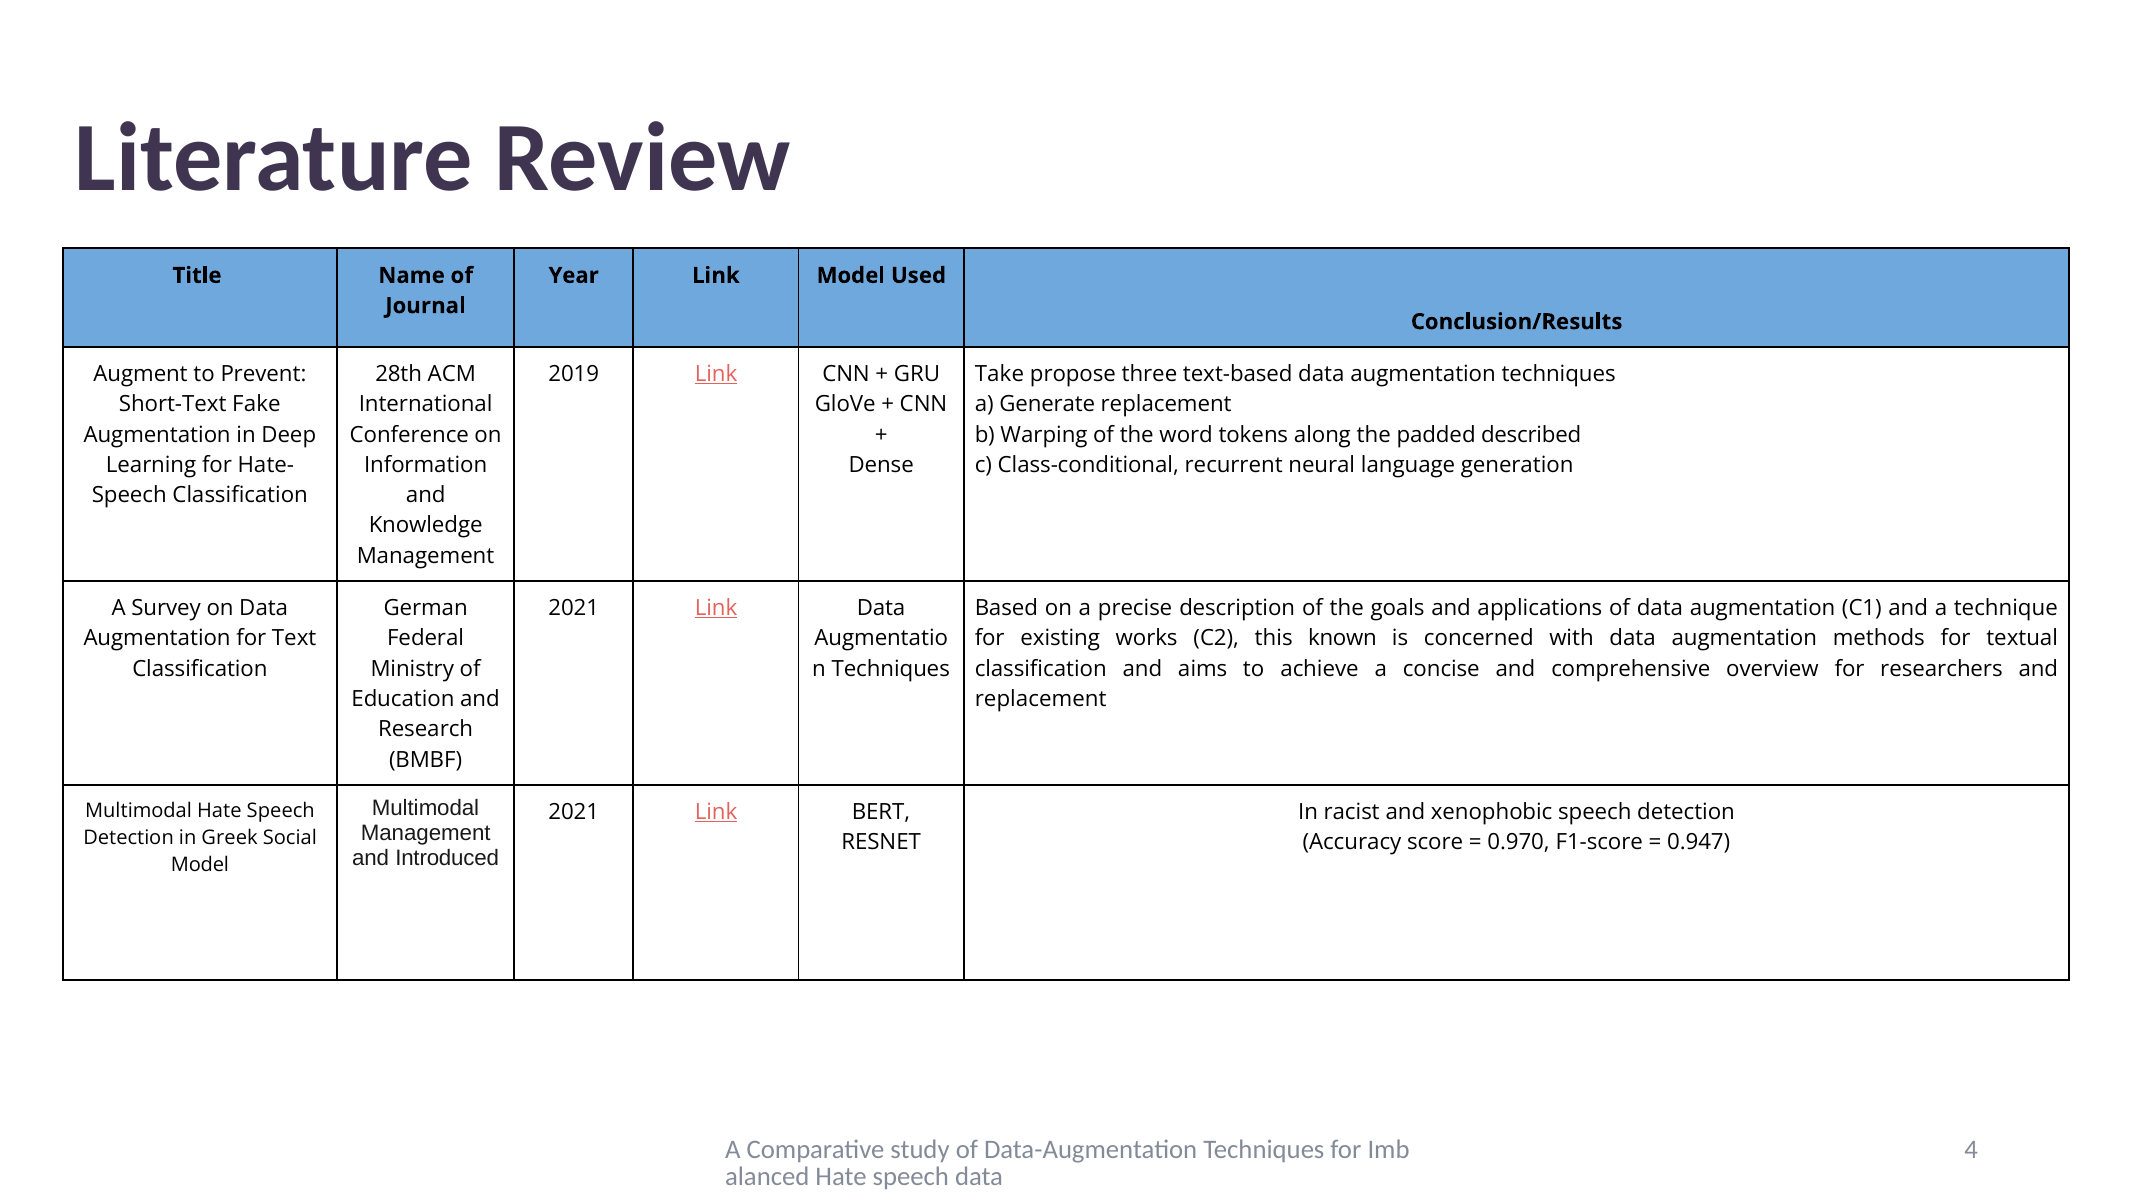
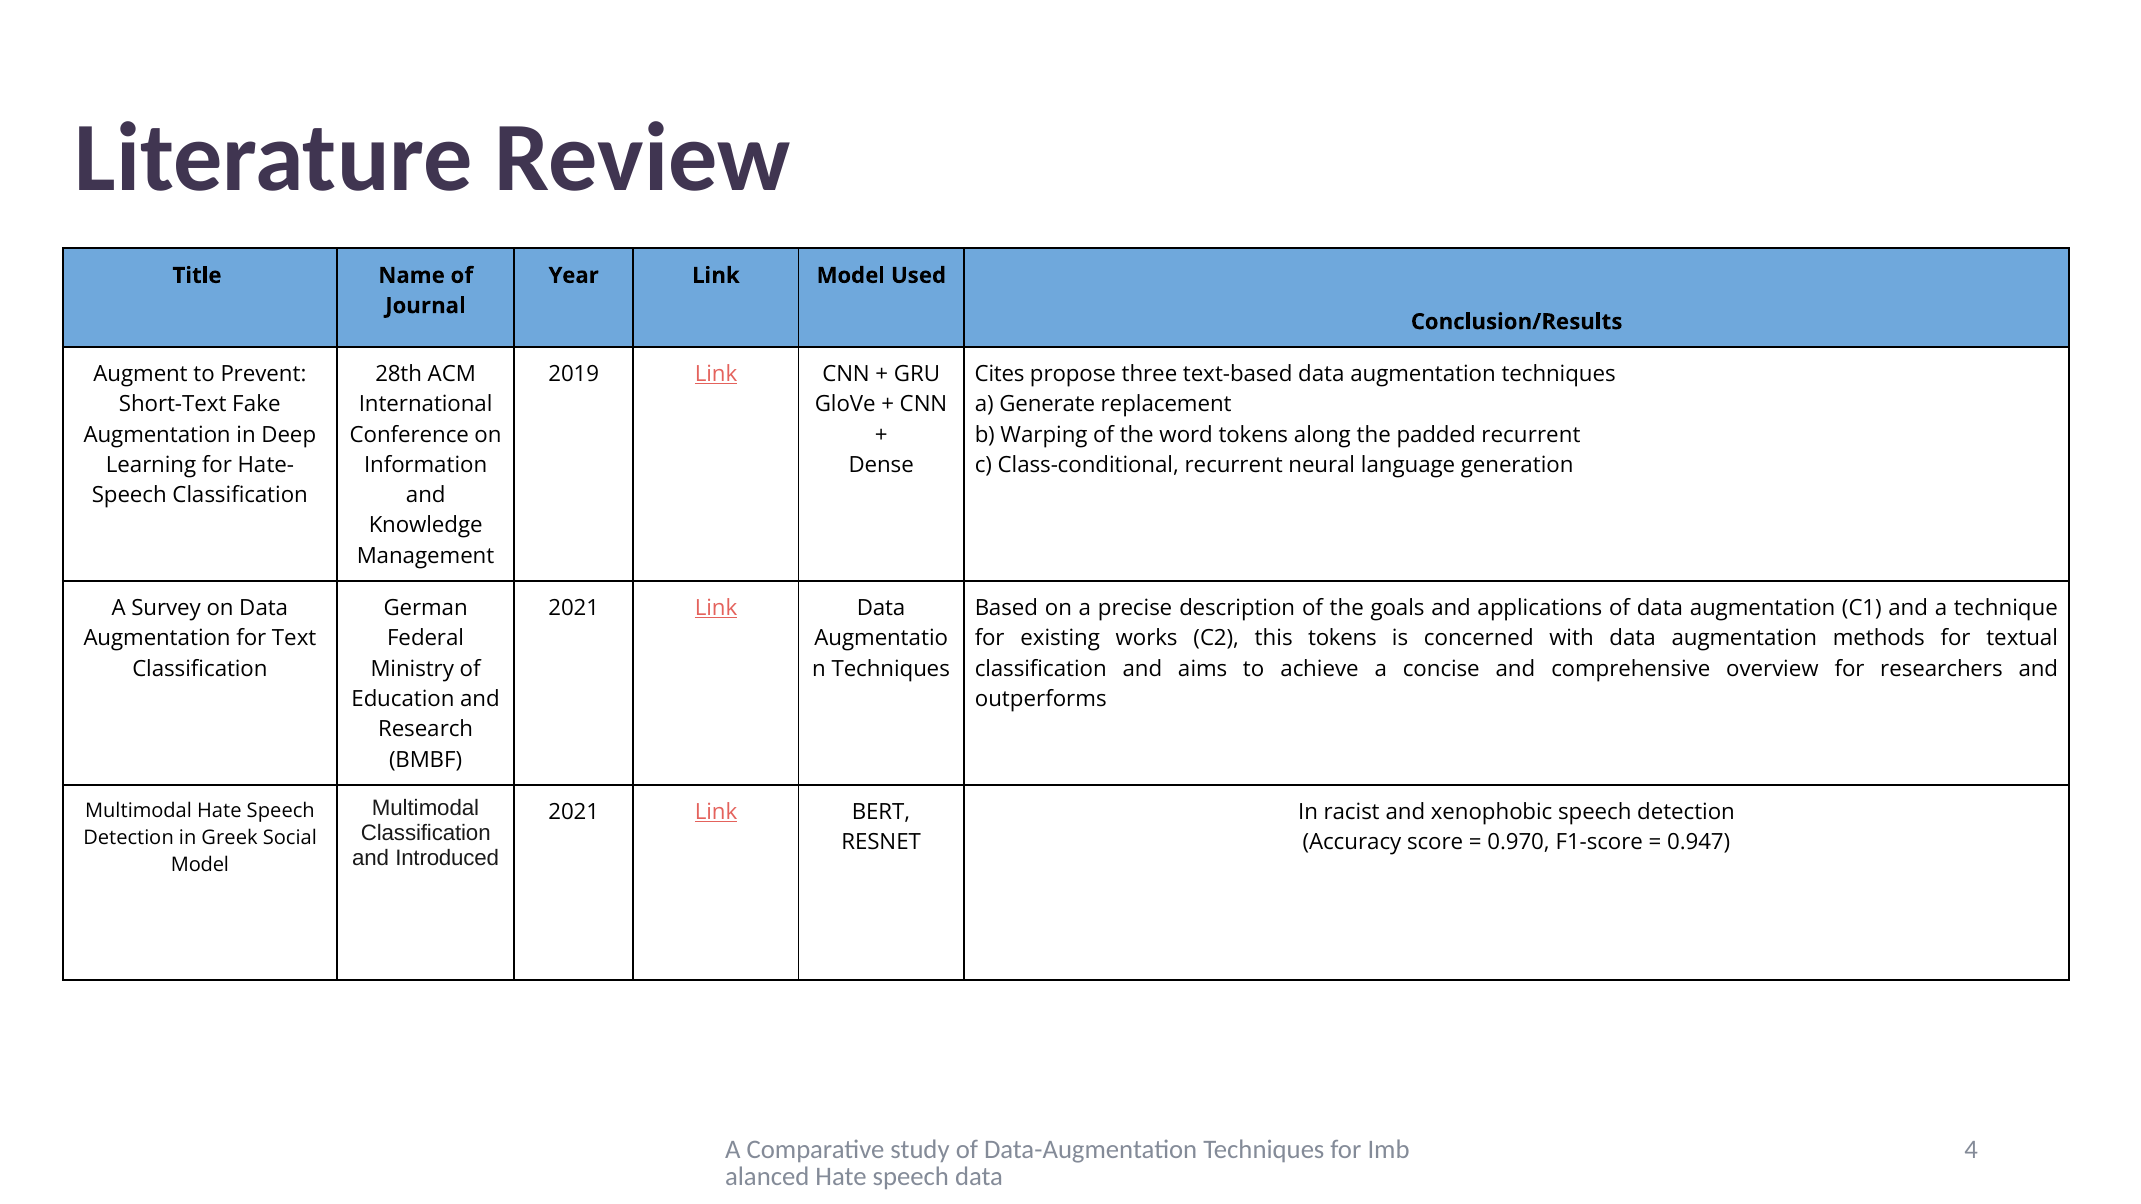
Take: Take -> Cites
padded described: described -> recurrent
this known: known -> tokens
replacement at (1041, 699): replacement -> outperforms
Management at (426, 834): Management -> Classification
